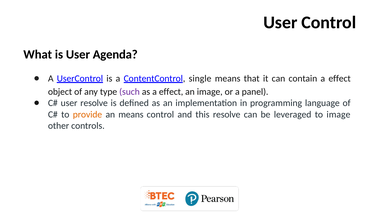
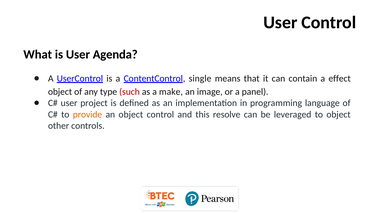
such colour: purple -> red
as a effect: effect -> make
user resolve: resolve -> project
an means: means -> object
to image: image -> object
